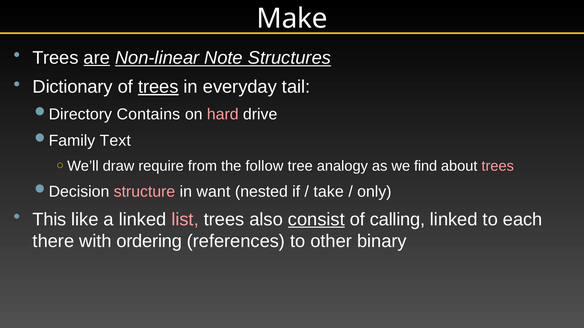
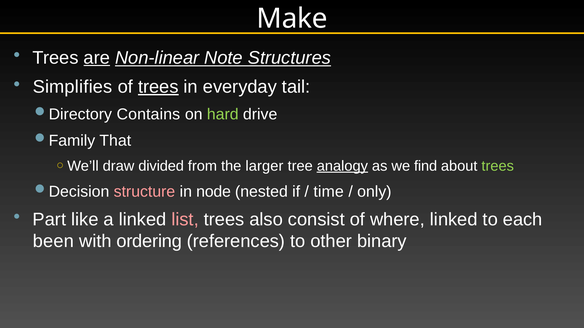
Dictionary: Dictionary -> Simplifies
hard colour: pink -> light green
Text: Text -> That
require: require -> divided
follow: follow -> larger
analogy underline: none -> present
trees at (498, 166) colour: pink -> light green
want: want -> node
take: take -> time
This: This -> Part
consist underline: present -> none
calling: calling -> where
there: there -> been
